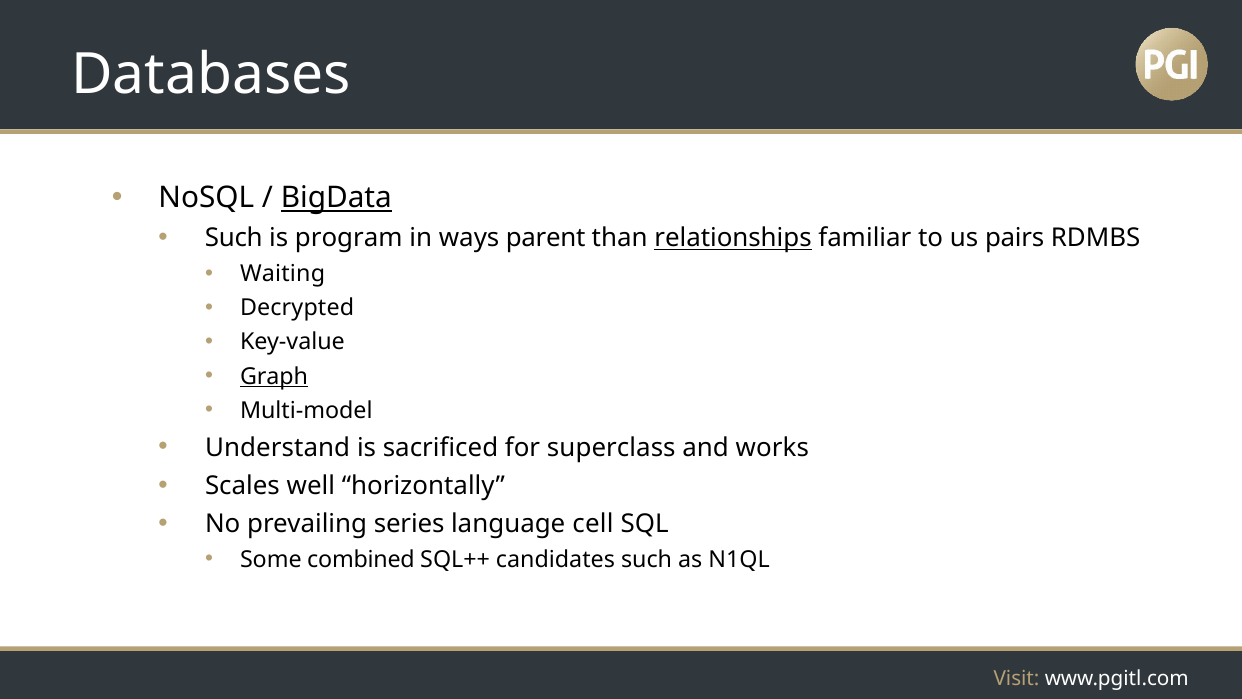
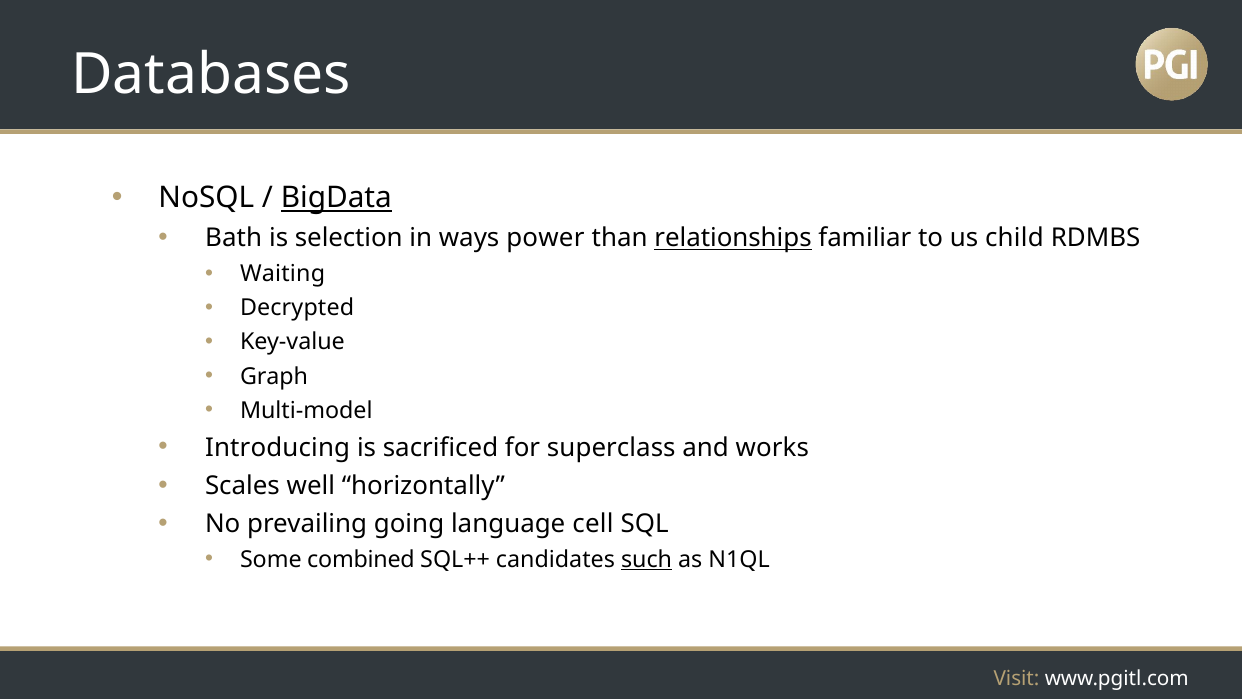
Such at (234, 238): Such -> Bath
program: program -> selection
parent: parent -> power
pairs: pairs -> child
Graph underline: present -> none
Understand: Understand -> Introducing
series: series -> going
such at (647, 559) underline: none -> present
